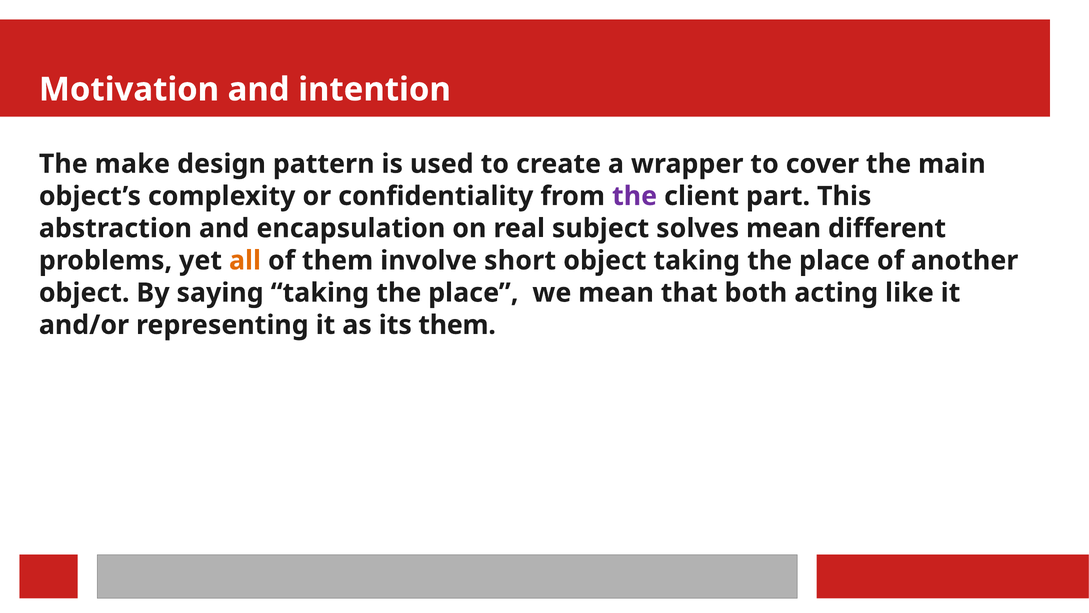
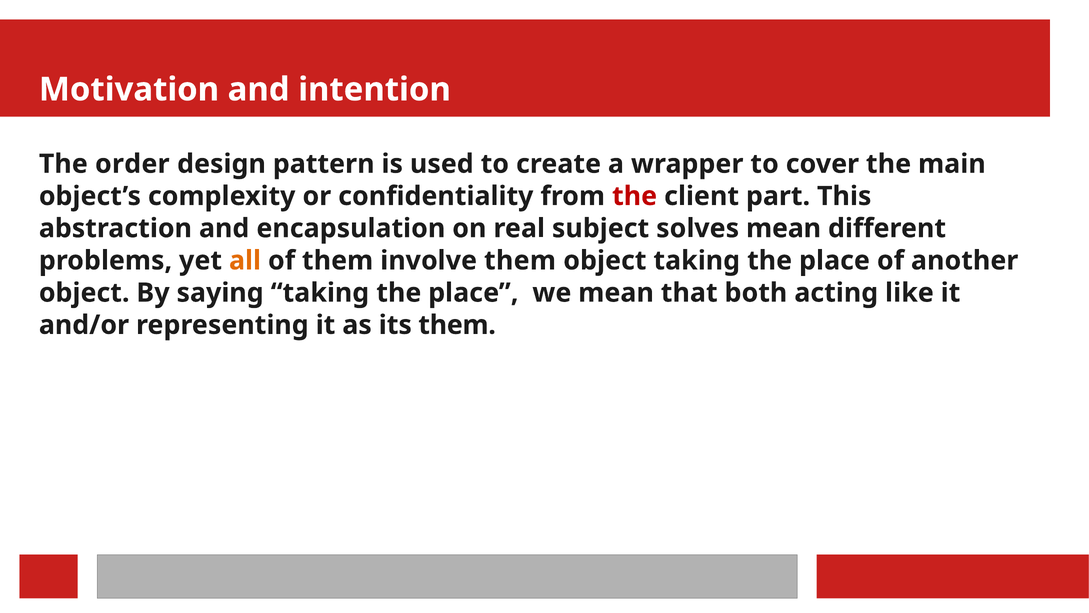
make: make -> order
the at (635, 196) colour: purple -> red
involve short: short -> them
